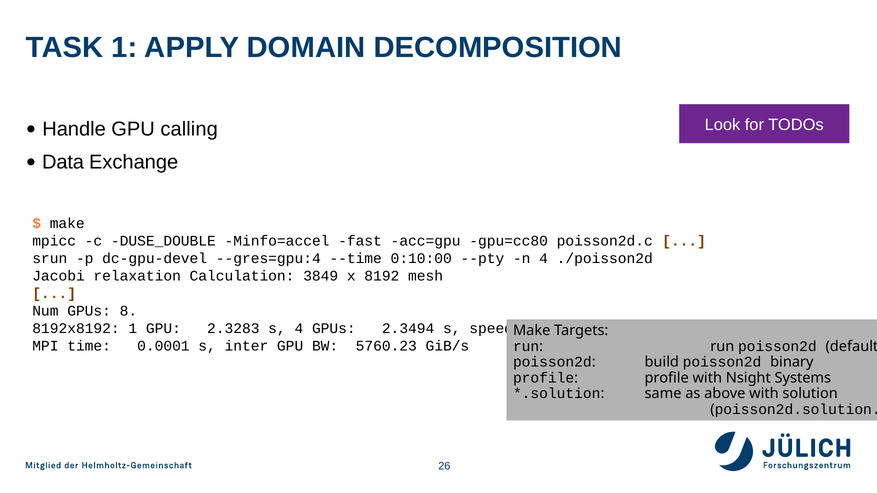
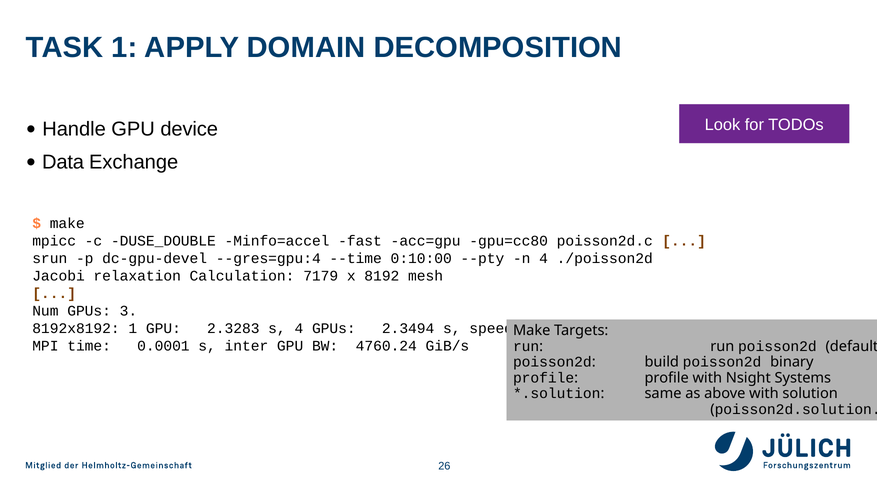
calling: calling -> device
3849: 3849 -> 7179
8: 8 -> 3
5760.23: 5760.23 -> 4760.24
